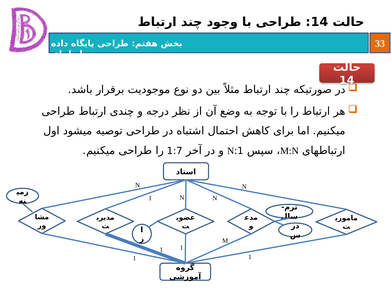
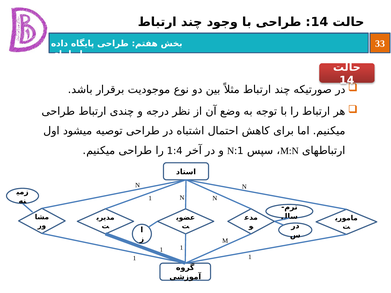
1:7: 1:7 -> 1:4
